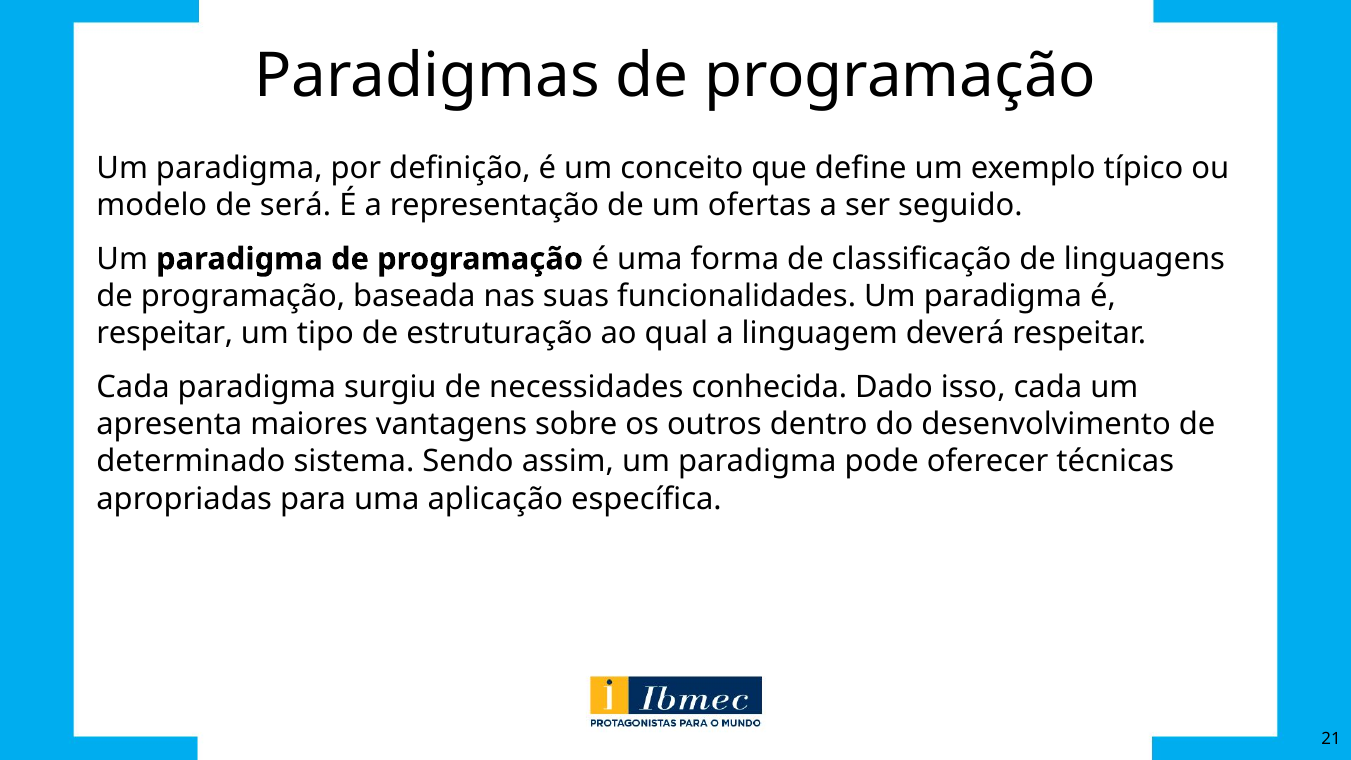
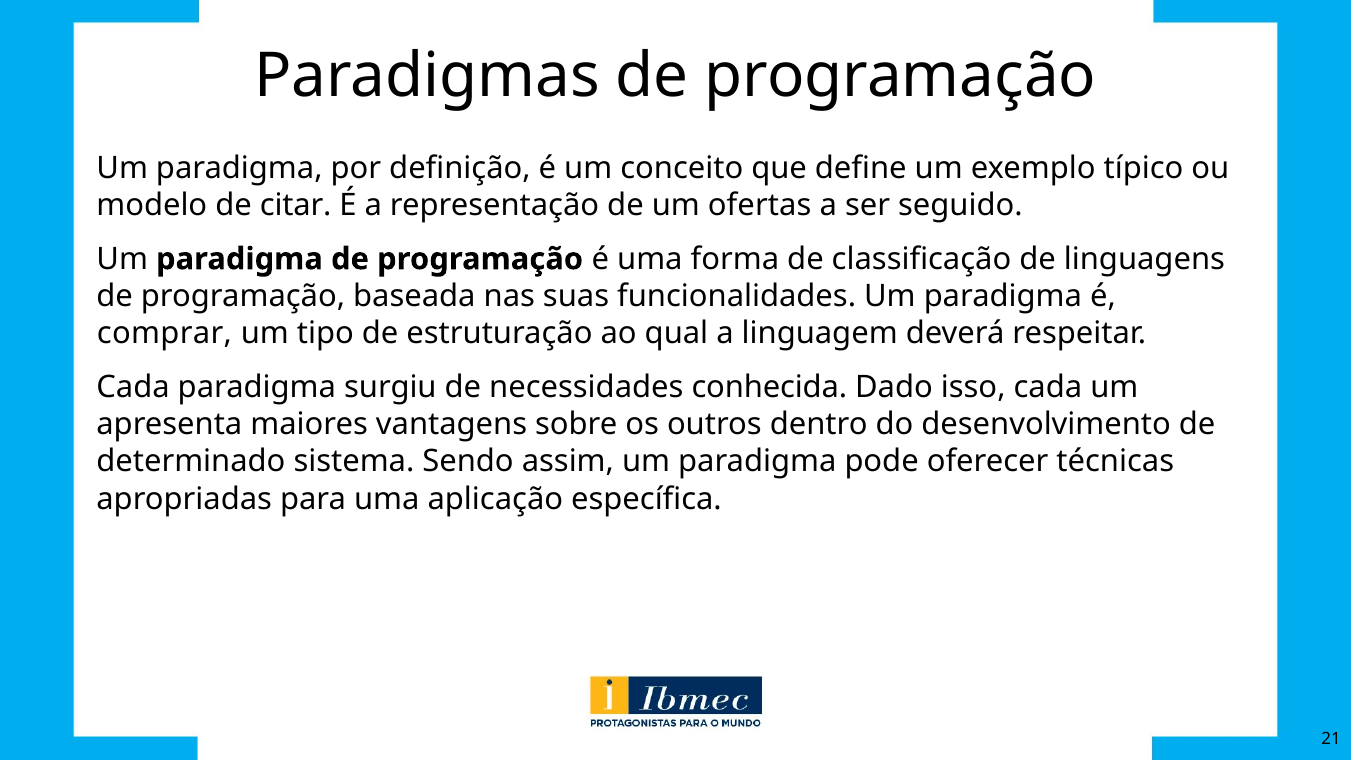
será: será -> citar
respeitar at (165, 333): respeitar -> comprar
